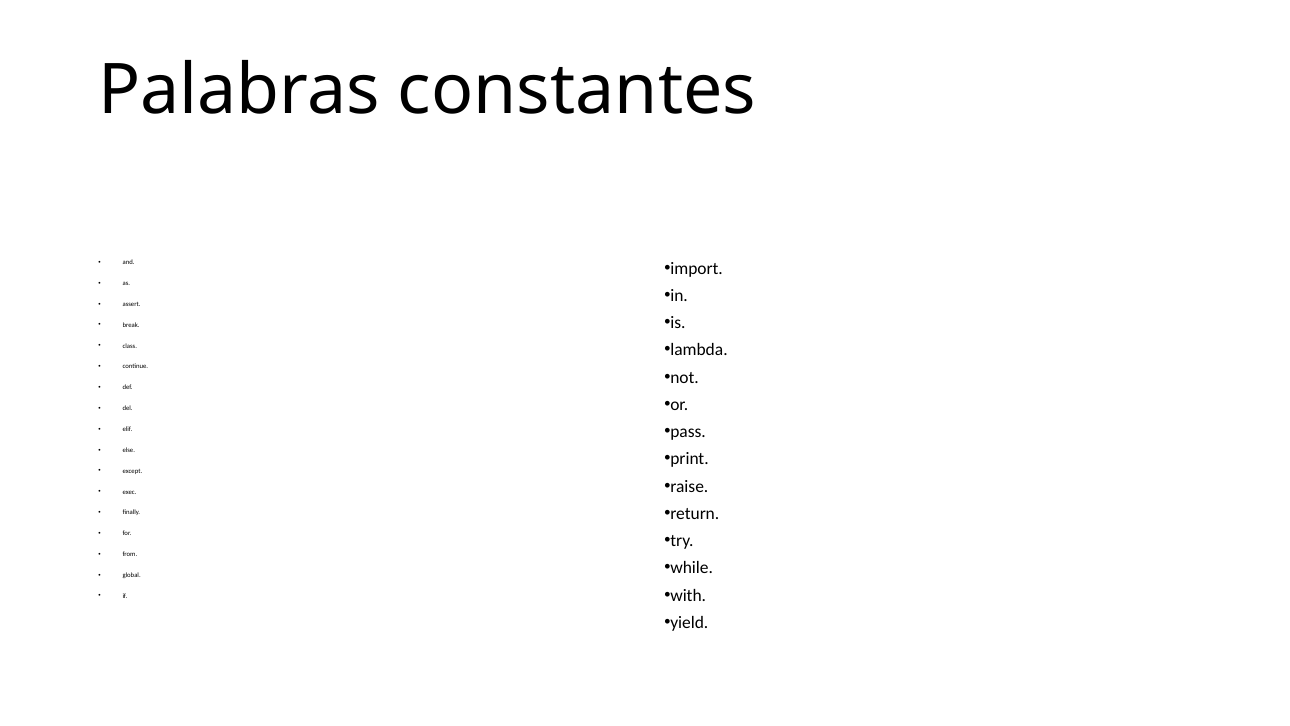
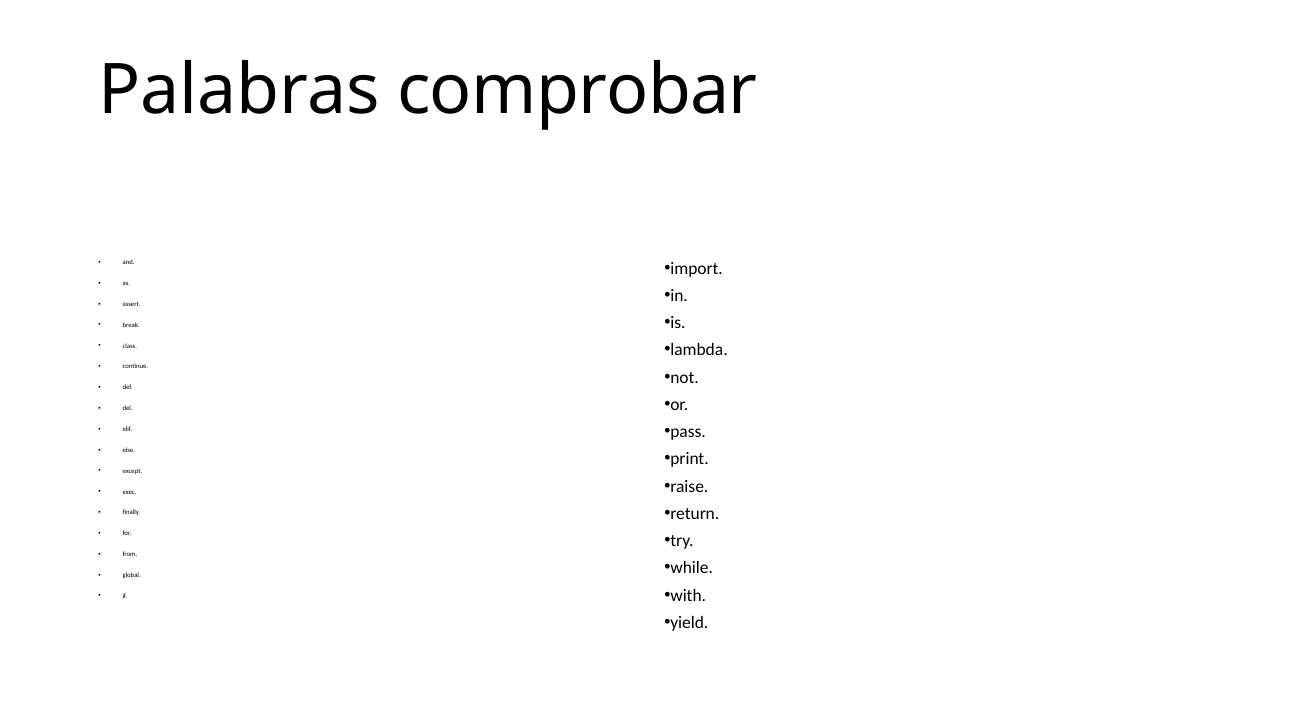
constantes: constantes -> comprobar
